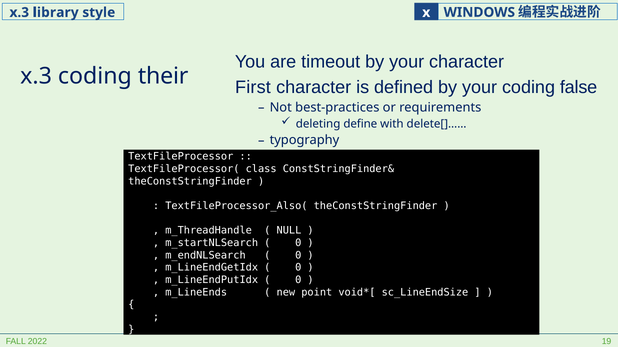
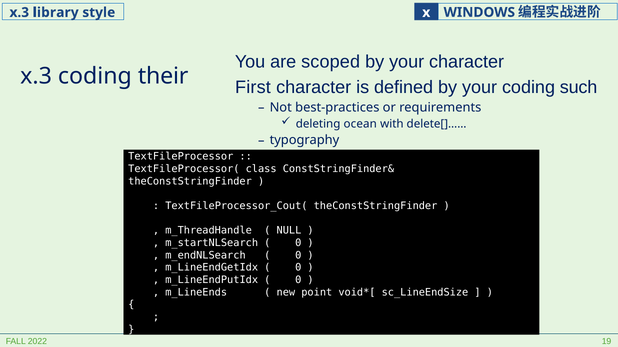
timeout: timeout -> scoped
false: false -> such
define: define -> ocean
TextFileProcessor_Also(: TextFileProcessor_Also( -> TextFileProcessor_Cout(
